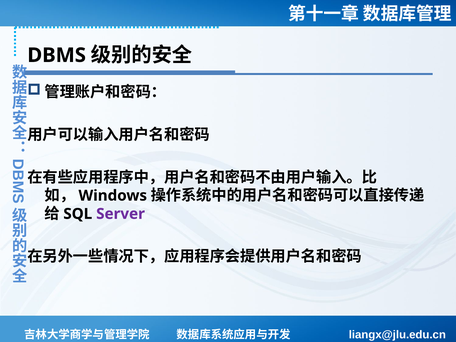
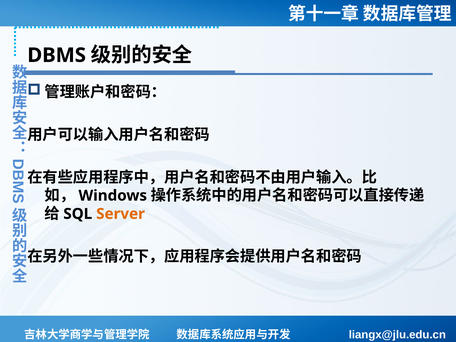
Server colour: purple -> orange
